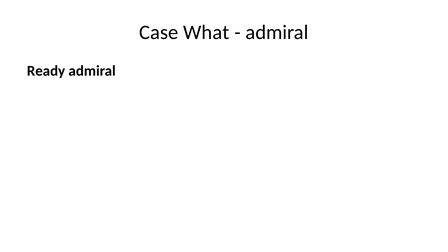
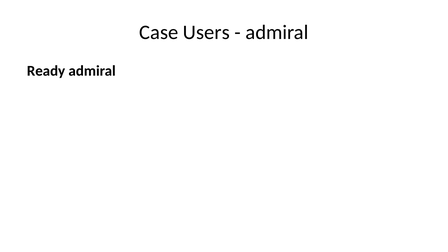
What: What -> Users
